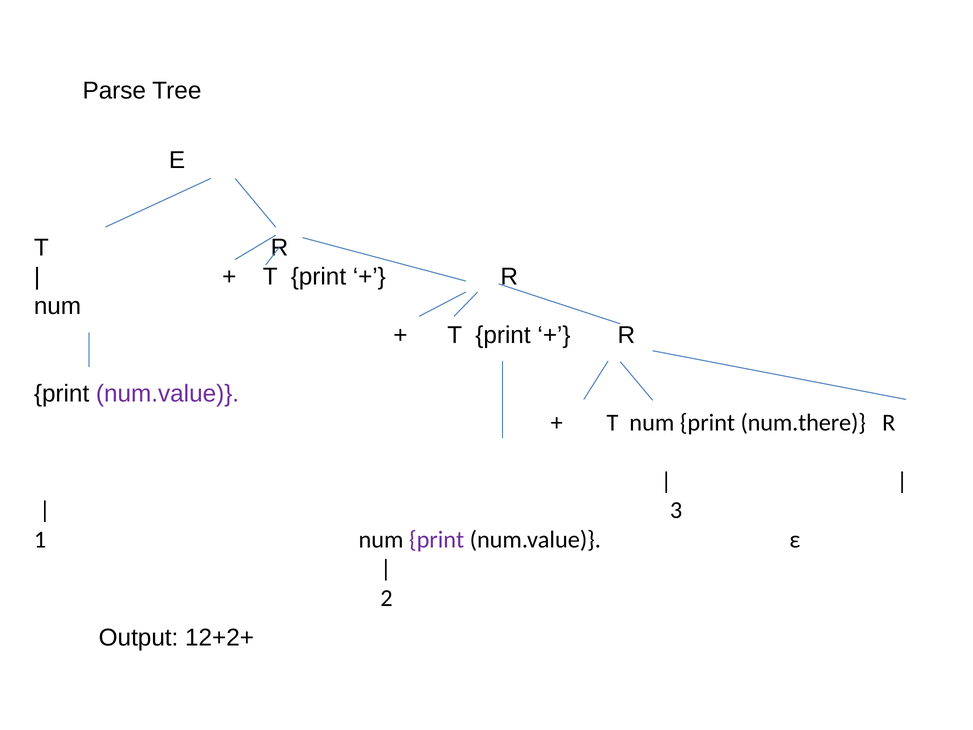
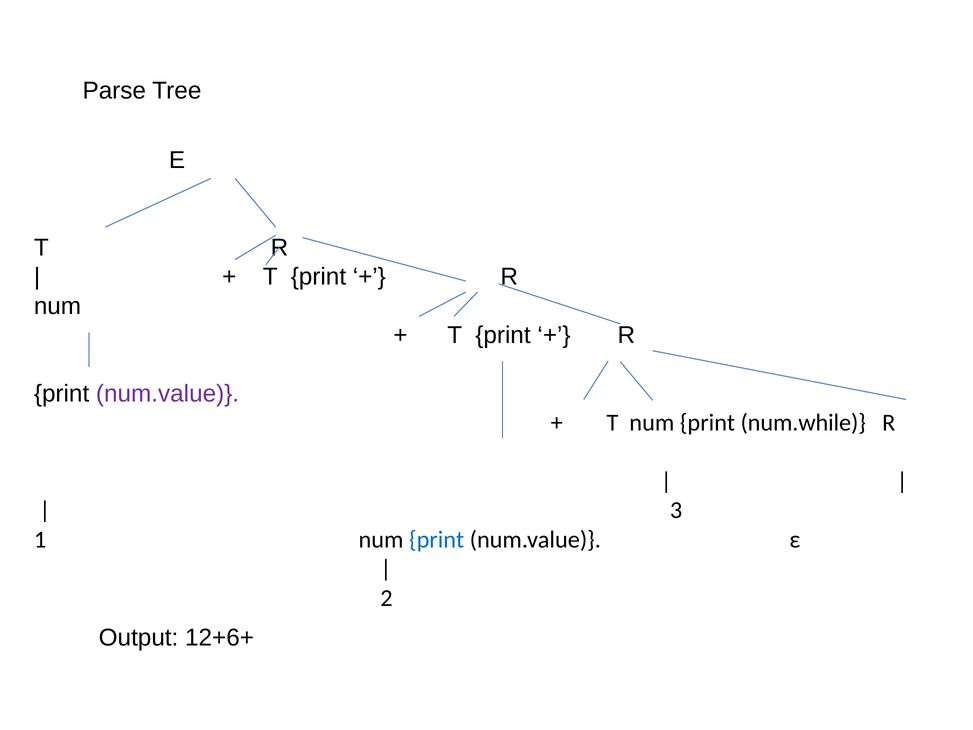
num.there: num.there -> num.while
print at (437, 539) colour: purple -> blue
12+2+: 12+2+ -> 12+6+
